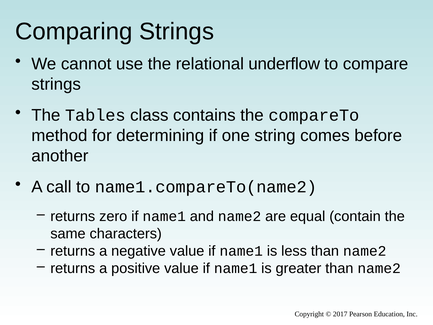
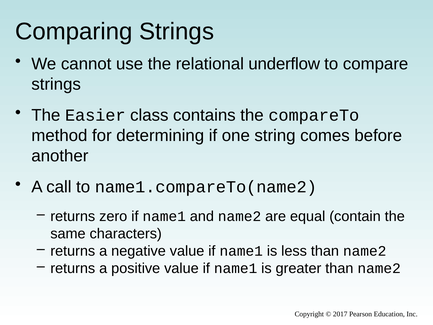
Tables: Tables -> Easier
